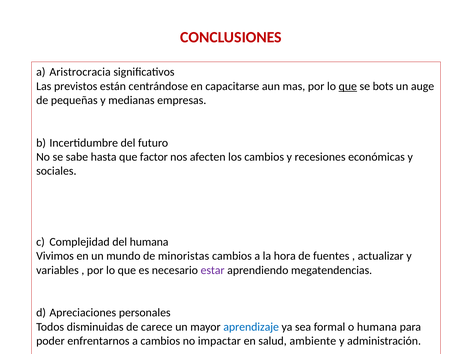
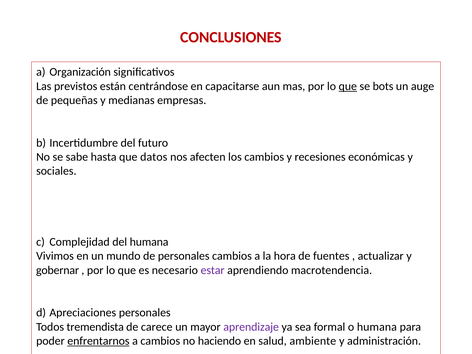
Aristrocracia: Aristrocracia -> Organización
factor: factor -> datos
de minoristas: minoristas -> personales
variables: variables -> gobernar
megatendencias: megatendencias -> macrotendencia
disminuidas: disminuidas -> tremendista
aprendizaje colour: blue -> purple
enfrentarnos underline: none -> present
impactar: impactar -> haciendo
